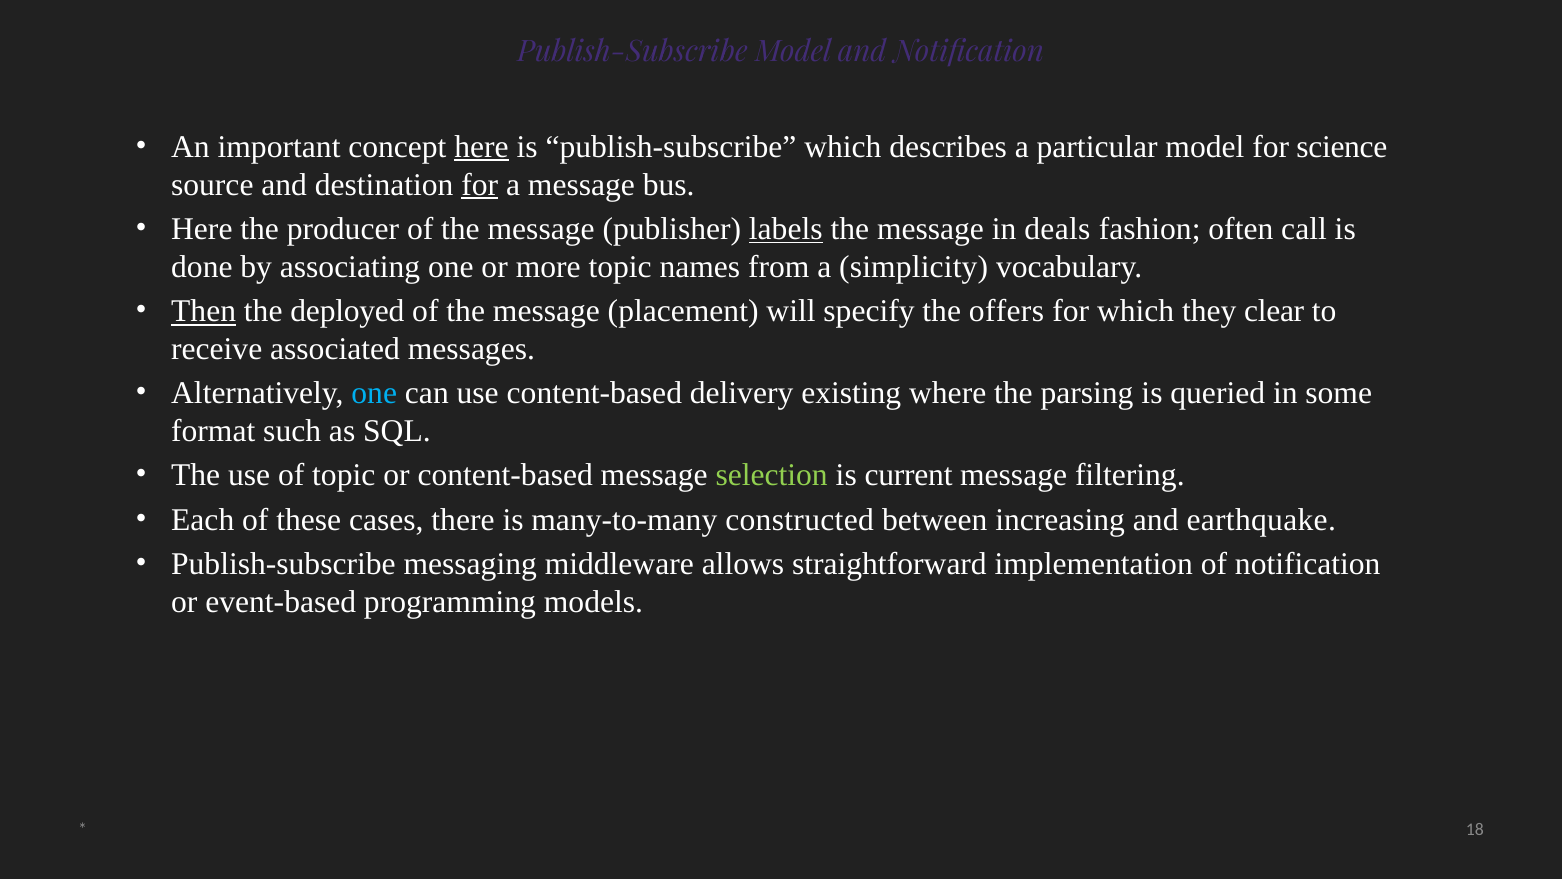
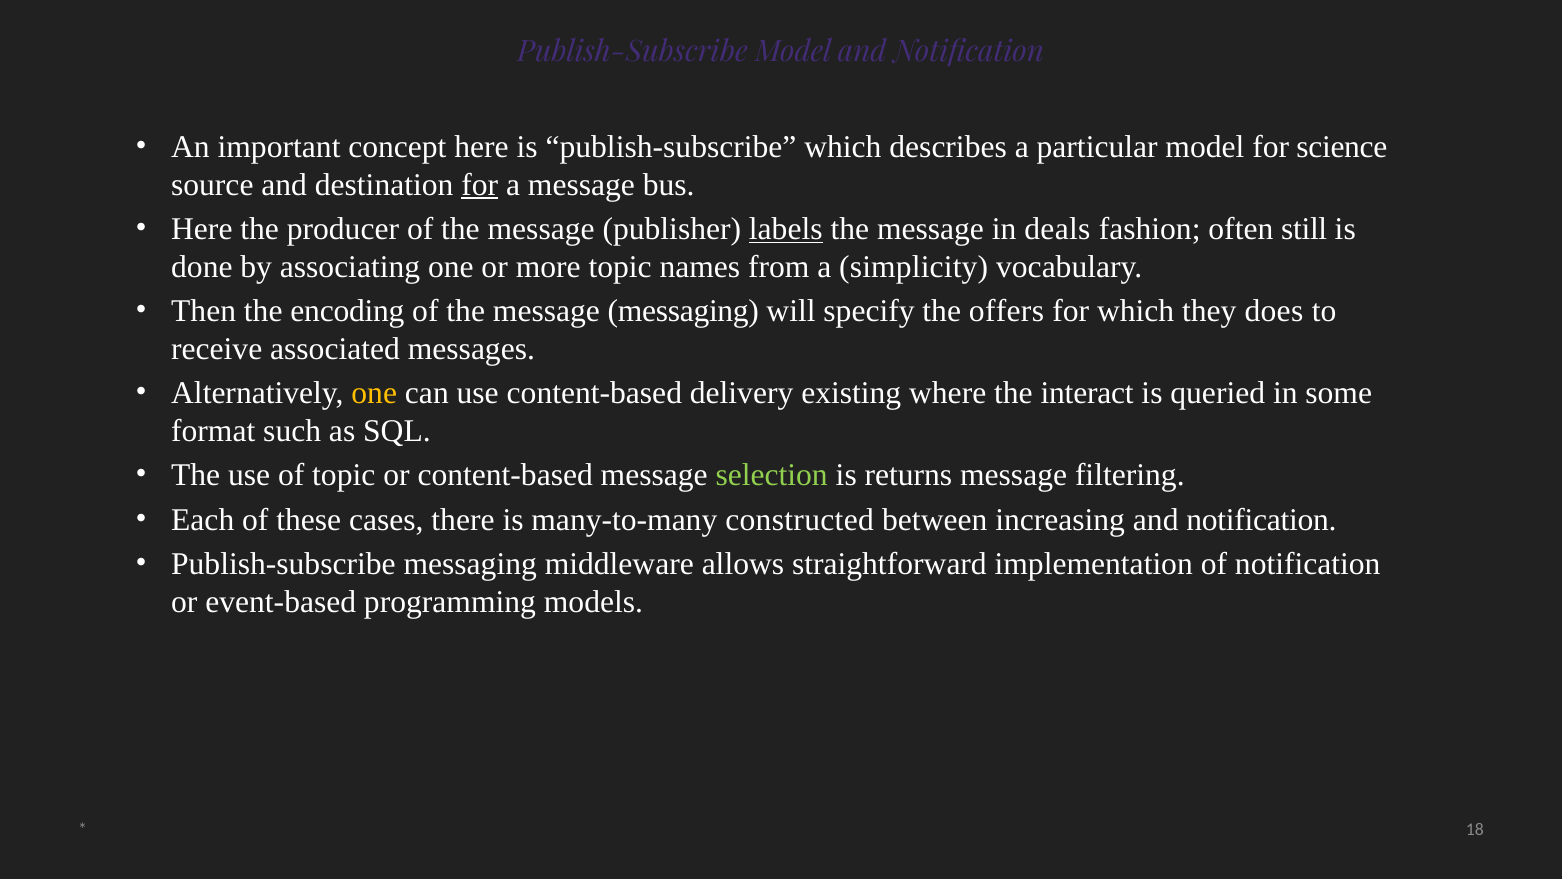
here at (482, 147) underline: present -> none
call: call -> still
Then underline: present -> none
deployed: deployed -> encoding
message placement: placement -> messaging
clear: clear -> does
one at (374, 393) colour: light blue -> yellow
parsing: parsing -> interact
current: current -> returns
earthquake at (1261, 519): earthquake -> notification
